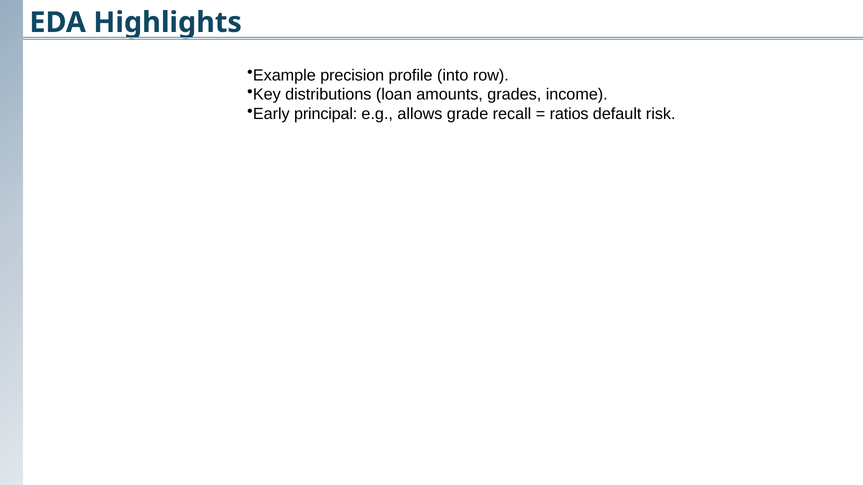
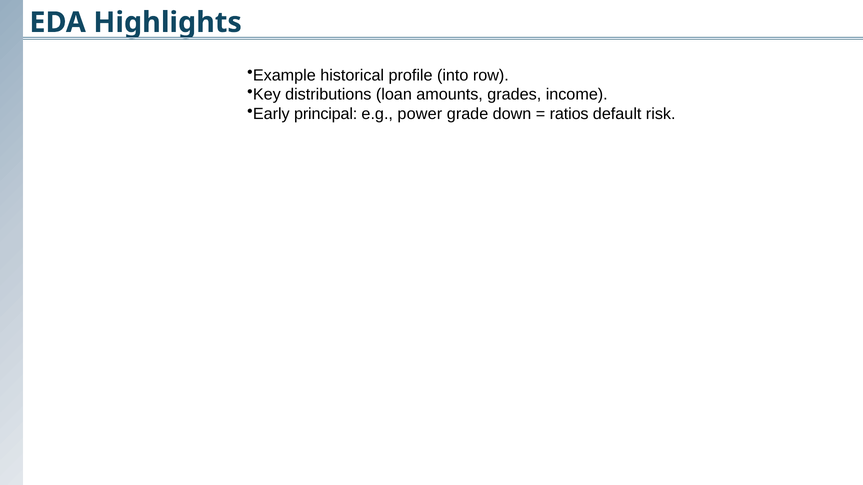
precision: precision -> historical
allows: allows -> power
recall: recall -> down
